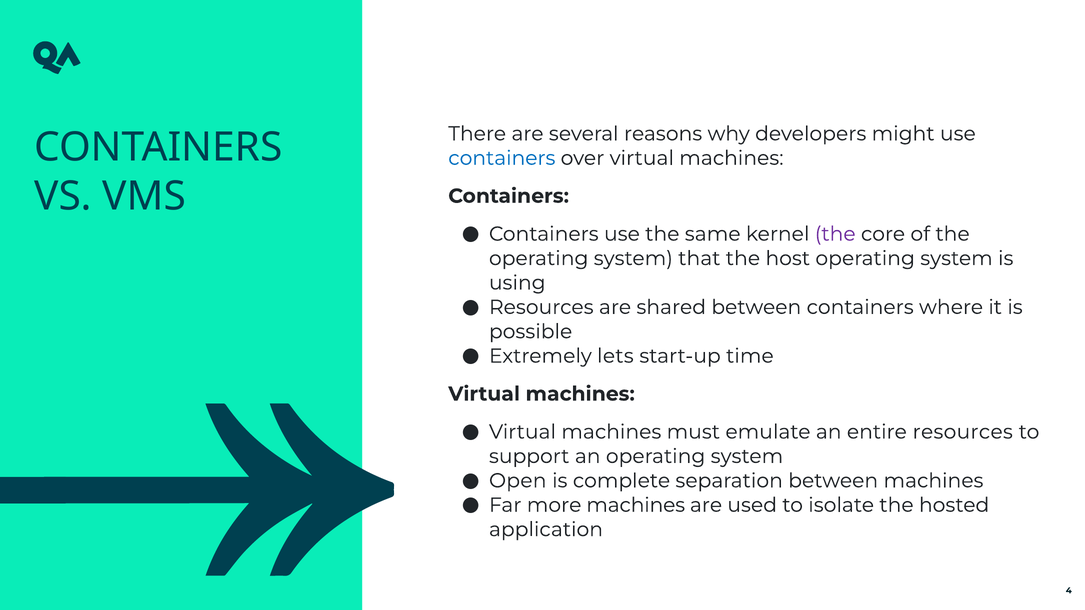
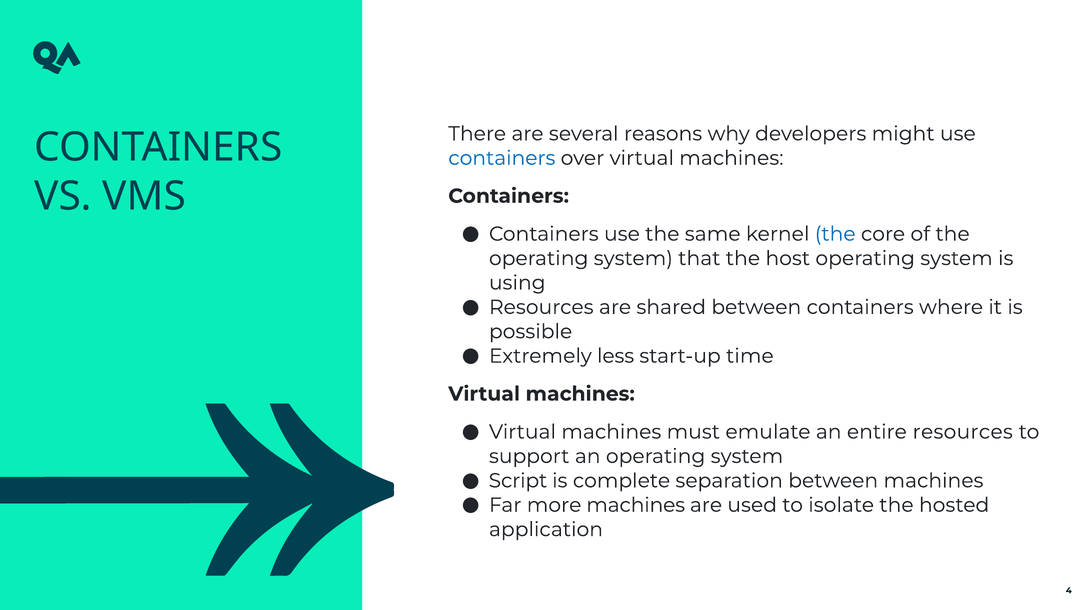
the at (835, 234) colour: purple -> blue
lets: lets -> less
Open: Open -> Script
